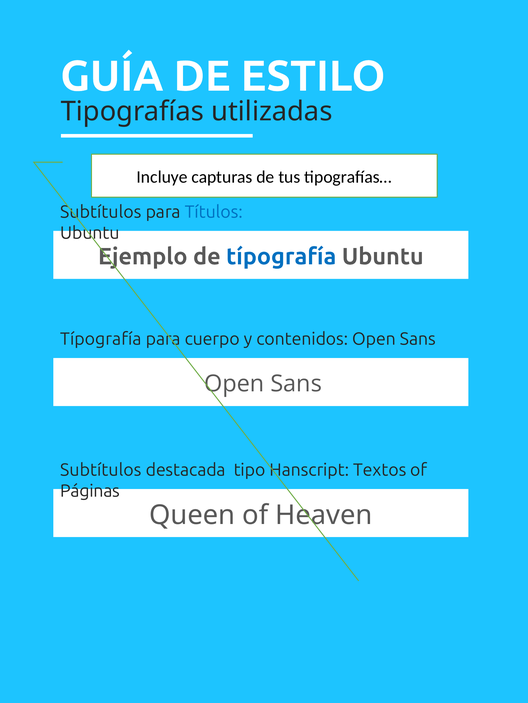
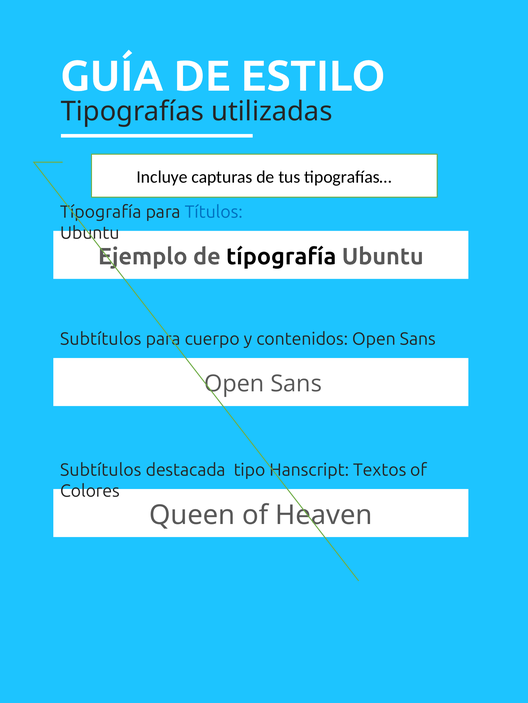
Subtítulos at (101, 212): Subtítulos -> Típografía
típografía at (281, 257) colour: blue -> black
Típografía at (101, 340): Típografía -> Subtítulos
Páginas: Páginas -> Colores
